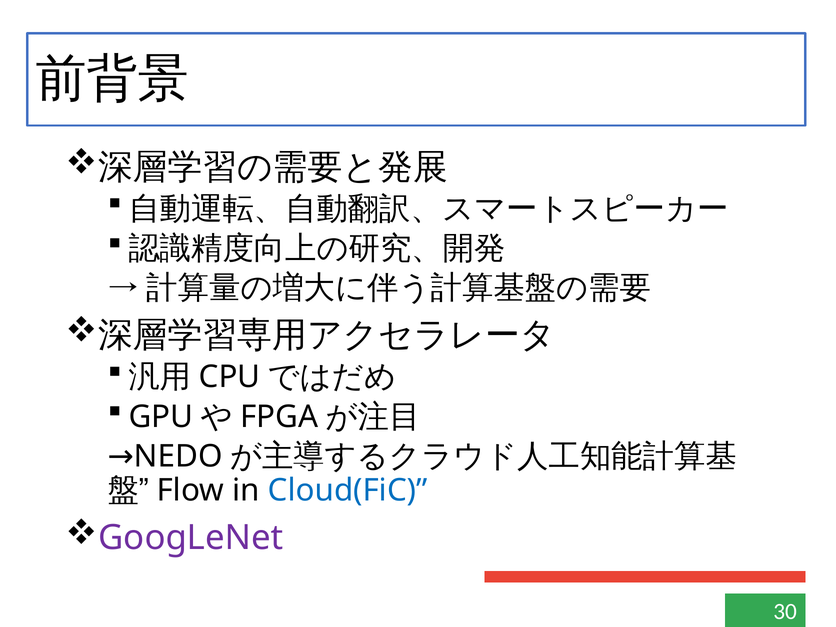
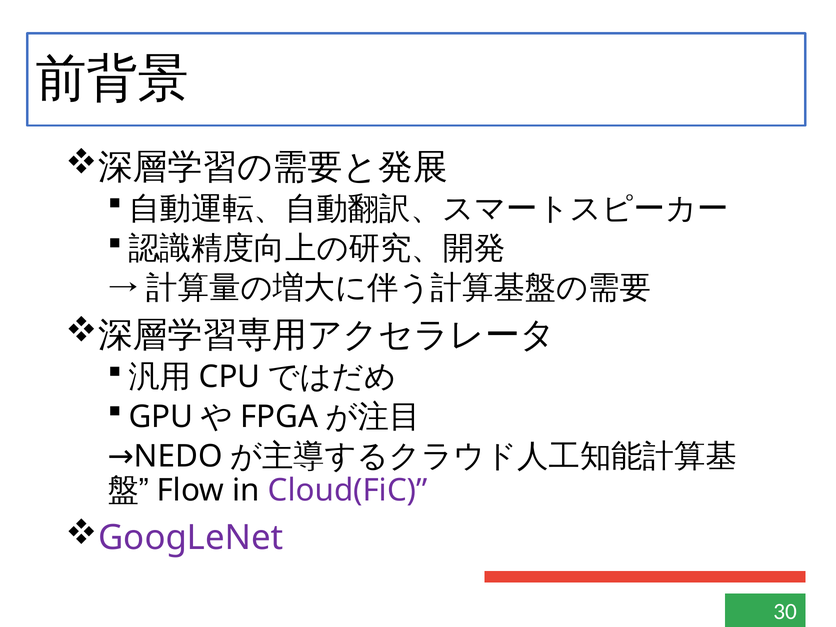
Cloud(FiC colour: blue -> purple
